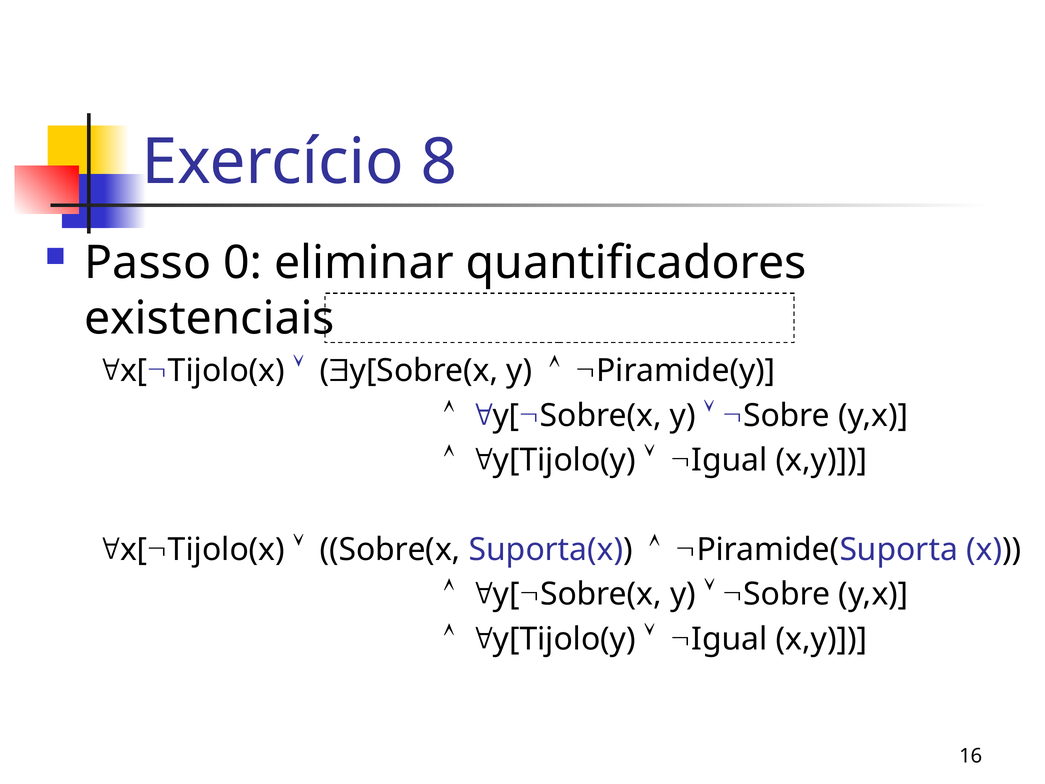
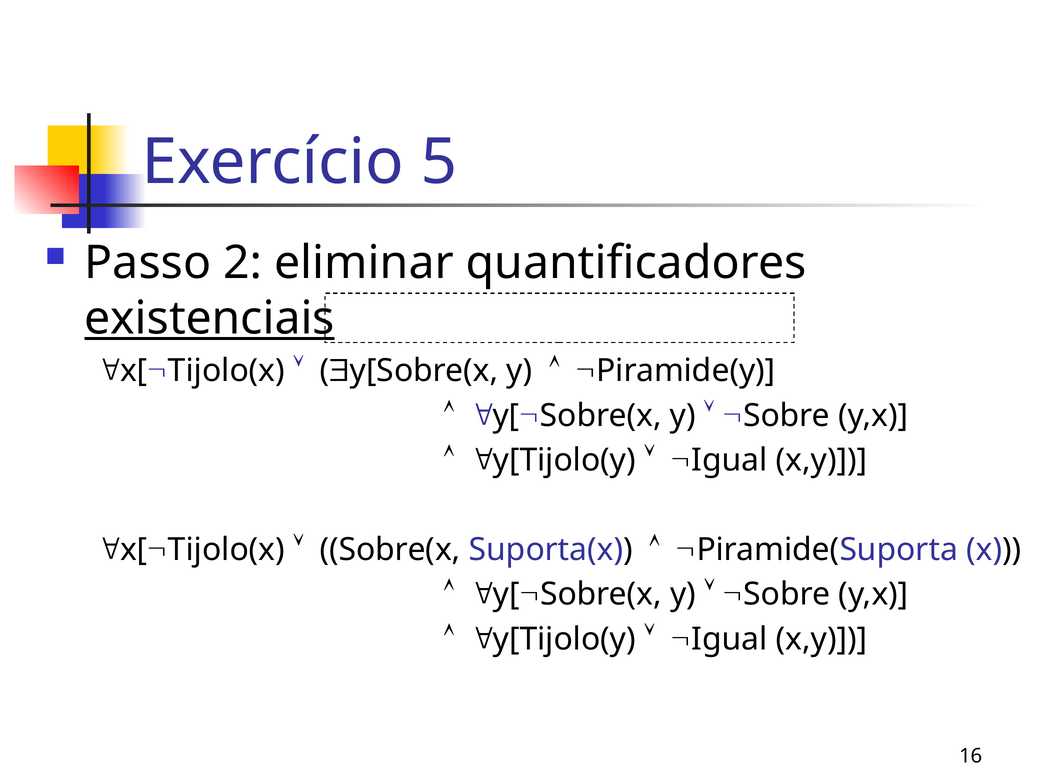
8: 8 -> 5
0: 0 -> 2
existenciais underline: none -> present
